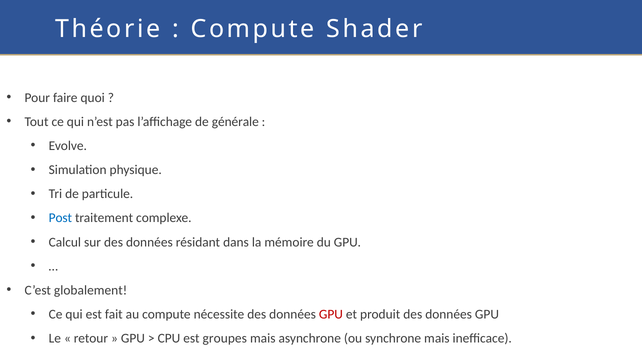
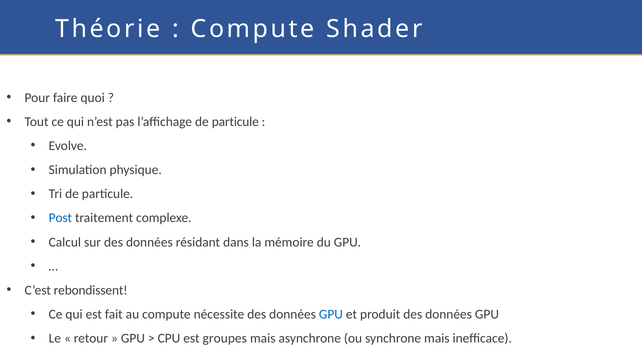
l’affichage de générale: générale -> particule
globalement: globalement -> rebondissent
GPU at (331, 314) colour: red -> blue
